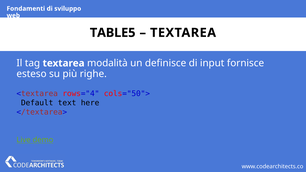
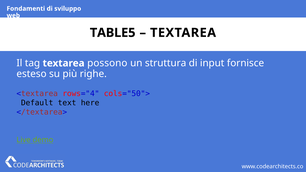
modalità: modalità -> possono
definisce: definisce -> struttura
